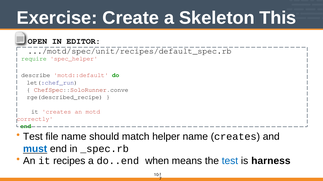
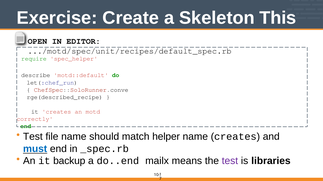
recipes: recipes -> backup
when: when -> mailx
test at (230, 162) colour: blue -> purple
harness: harness -> libraries
